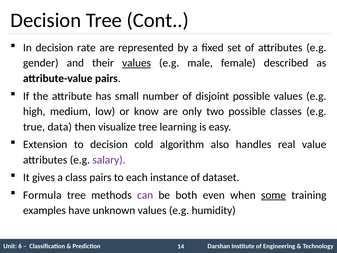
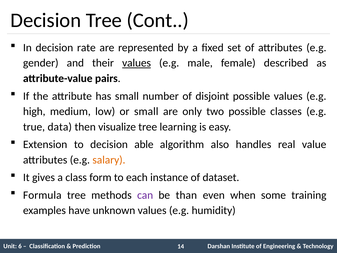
or know: know -> small
cold: cold -> able
salary colour: purple -> orange
class pairs: pairs -> form
both: both -> than
some underline: present -> none
